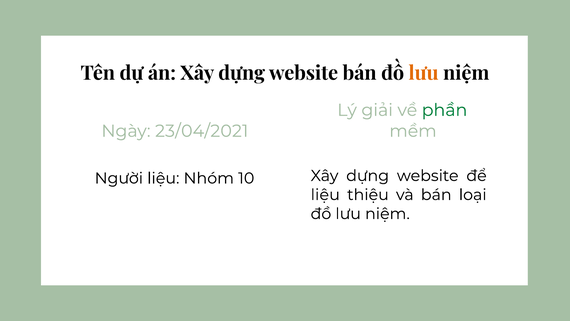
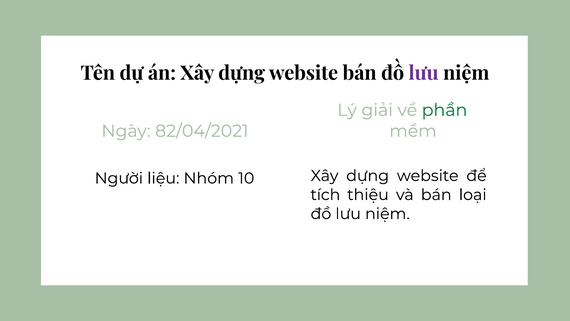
lưu at (424, 73) colour: orange -> purple
23/04/2021: 23/04/2021 -> 82/04/2021
liệu at (325, 195): liệu -> tích
